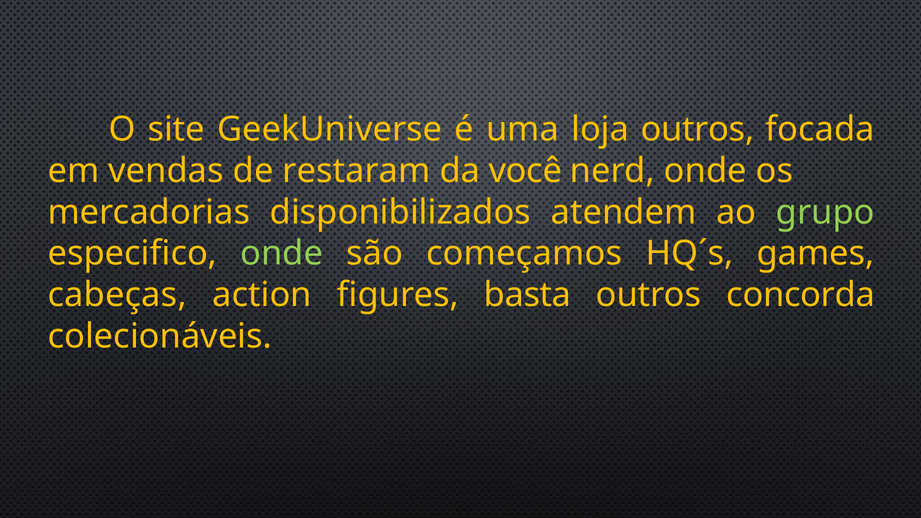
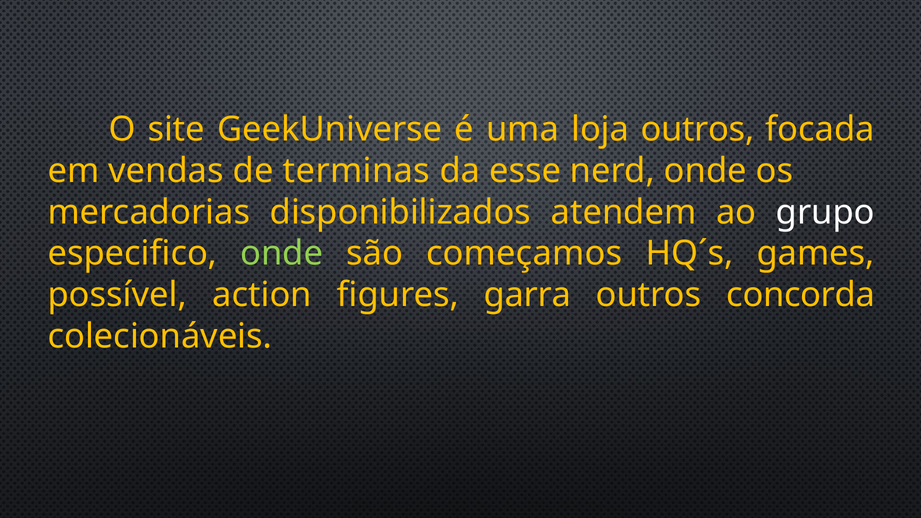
restaram: restaram -> terminas
você: você -> esse
grupo colour: light green -> white
cabeças: cabeças -> possível
basta: basta -> garra
